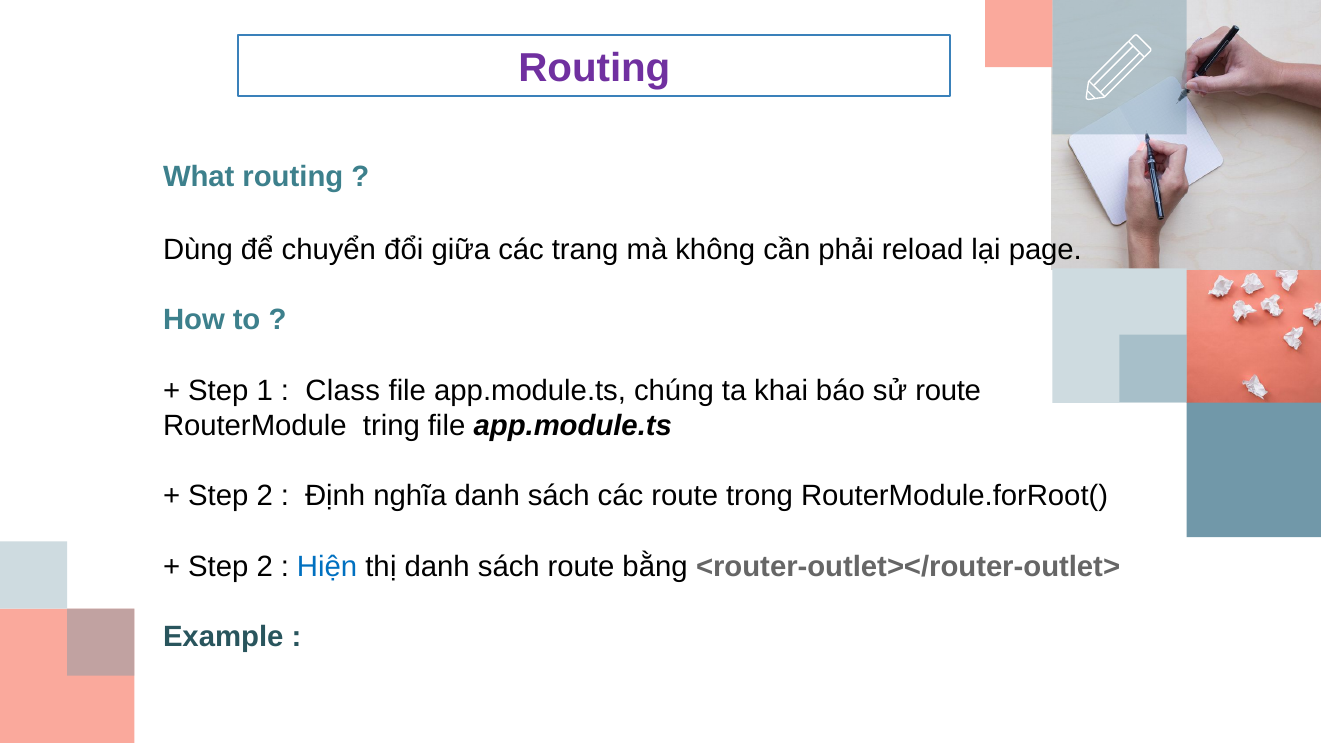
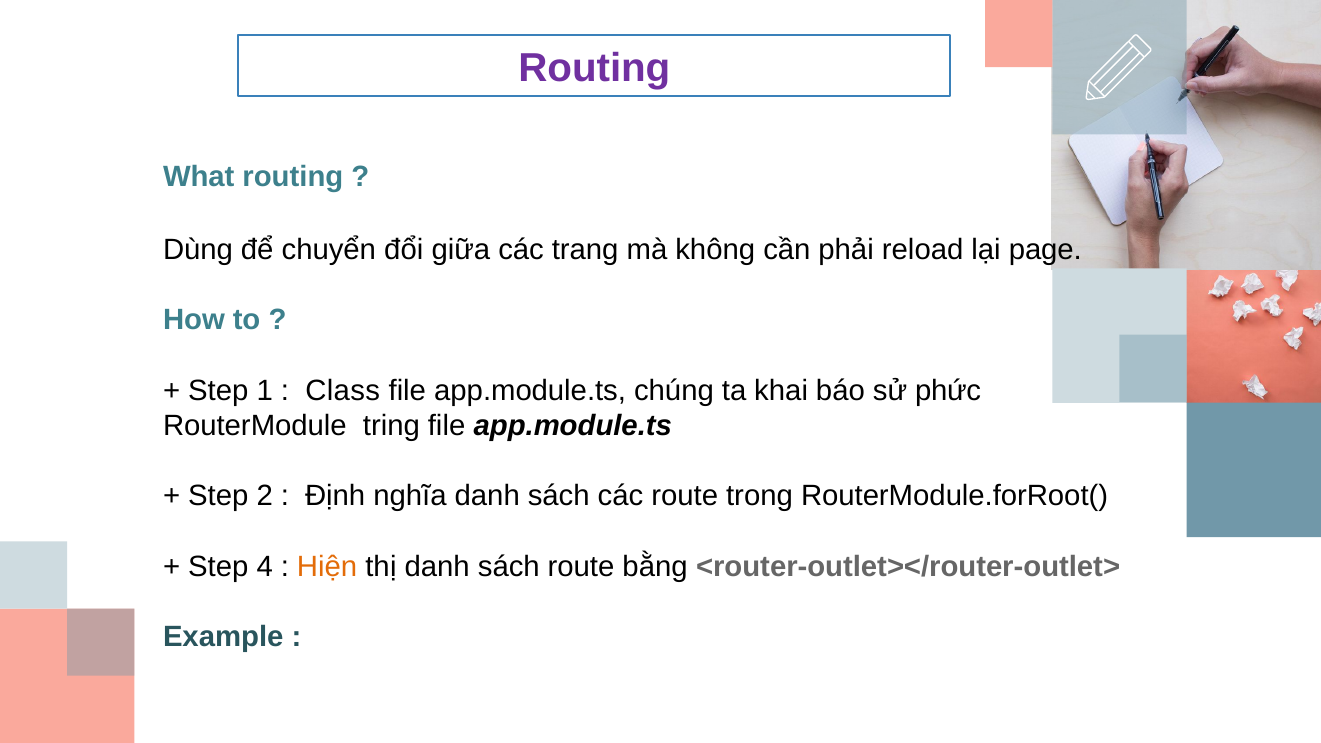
sử route: route -> phức
2 at (265, 566): 2 -> 4
Hiện colour: blue -> orange
